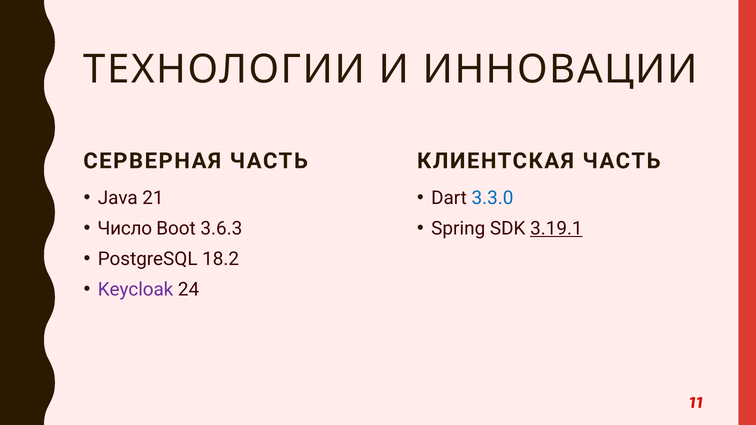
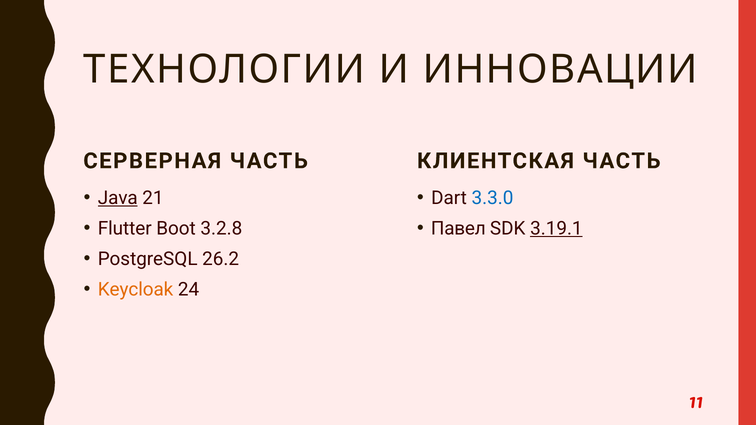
Java underline: none -> present
Число: Число -> Flutter
3.6.3: 3.6.3 -> 3.2.8
Spring: Spring -> Павел
18.2: 18.2 -> 26.2
Keycloak colour: purple -> orange
